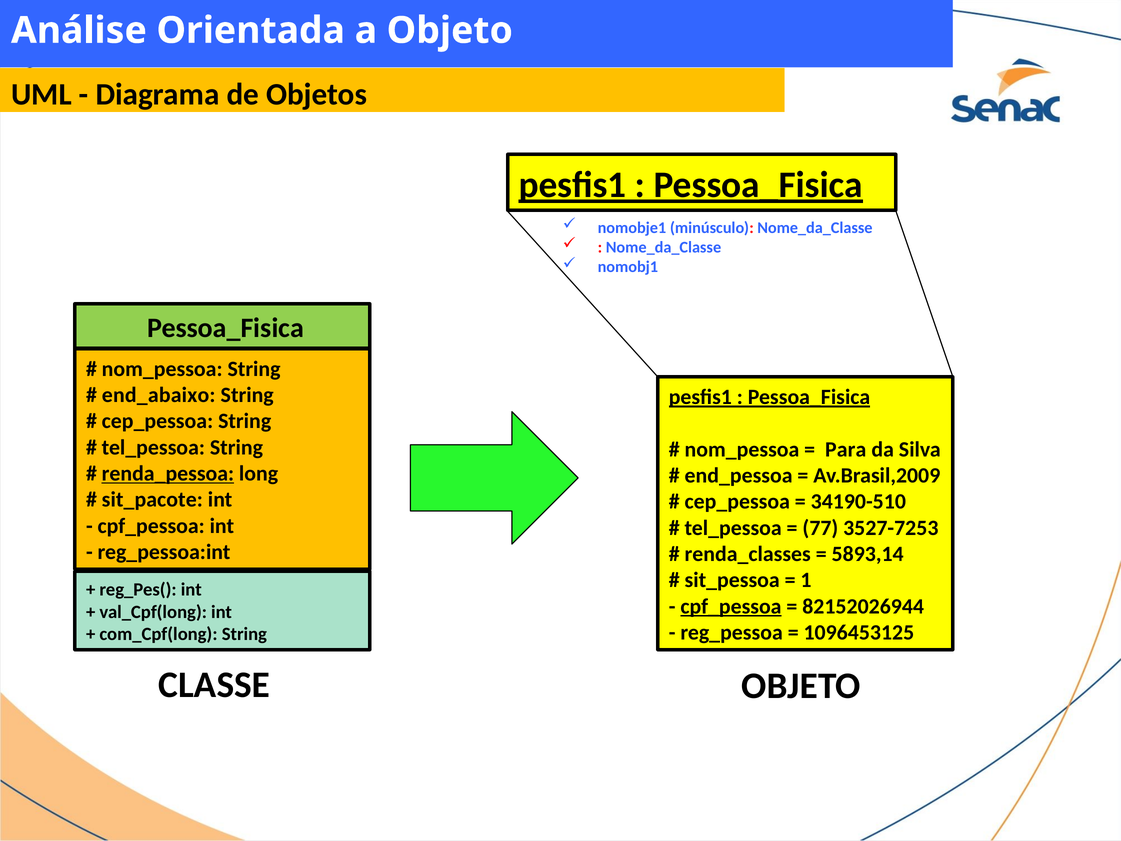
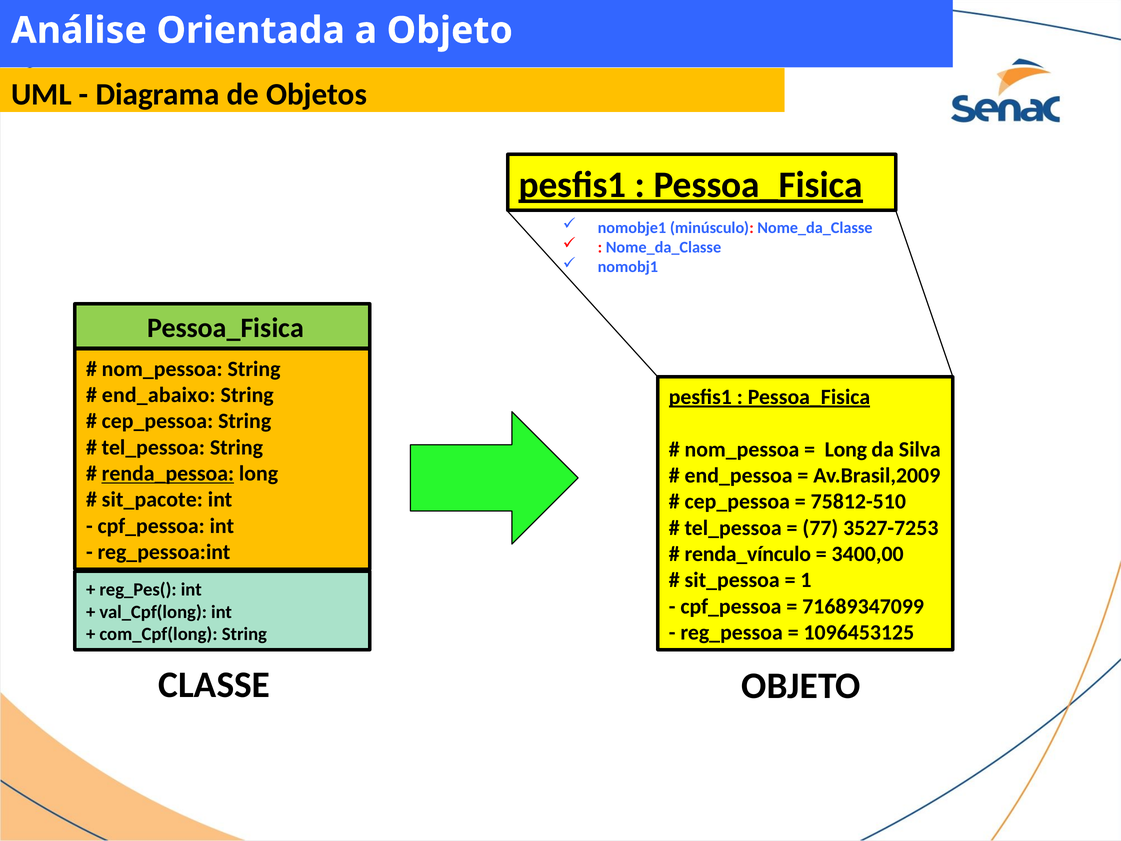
Para at (846, 449): Para -> Long
34190-510: 34190-510 -> 75812-510
renda_classes: renda_classes -> renda_vínculo
5893,14: 5893,14 -> 3400,00
cpf_pessoa at (731, 606) underline: present -> none
82152026944: 82152026944 -> 71689347099
